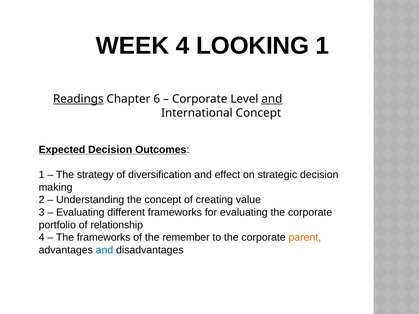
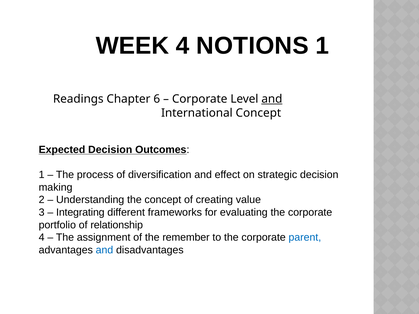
LOOKING: LOOKING -> NOTIONS
Readings underline: present -> none
strategy: strategy -> process
Evaluating at (80, 213): Evaluating -> Integrating
The frameworks: frameworks -> assignment
parent colour: orange -> blue
